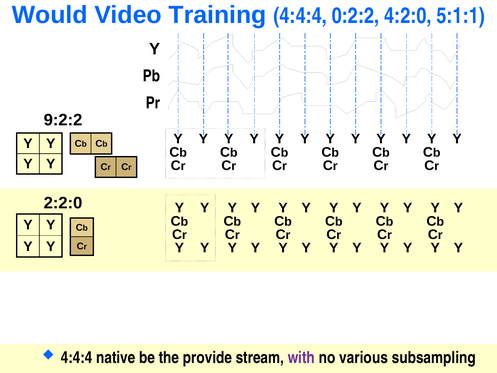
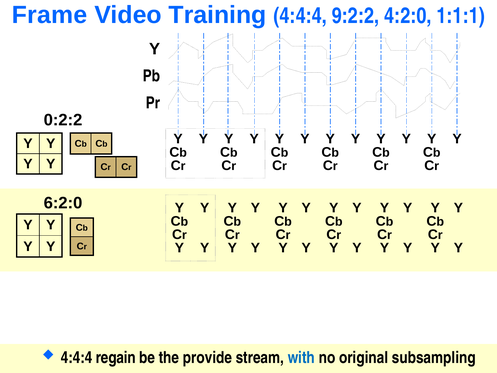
Would: Would -> Frame
0:2:2: 0:2:2 -> 9:2:2
5:1:1: 5:1:1 -> 1:1:1
9:2:2: 9:2:2 -> 0:2:2
2:2:0: 2:2:0 -> 6:2:0
native: native -> regain
with colour: purple -> blue
various: various -> original
